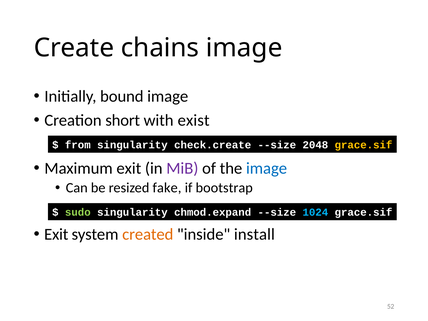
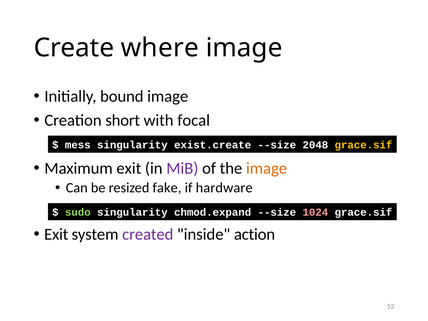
chains: chains -> where
exist: exist -> focal
from: from -> mess
check.create: check.create -> exist.create
image at (267, 168) colour: blue -> orange
bootstrap: bootstrap -> hardware
1024 colour: light blue -> pink
created colour: orange -> purple
install: install -> action
